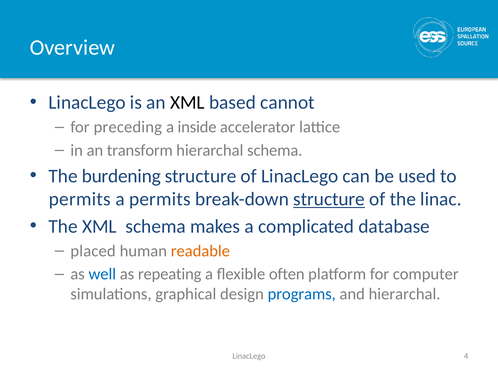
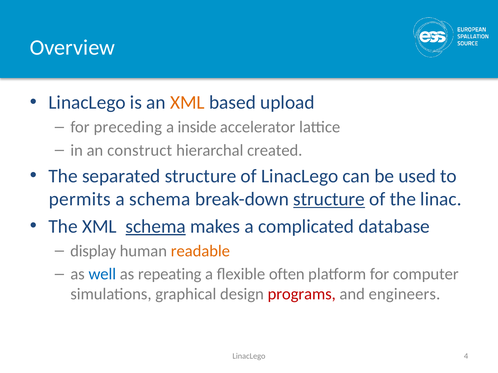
XML at (187, 103) colour: black -> orange
cannot: cannot -> upload
transform: transform -> construct
hierarchal schema: schema -> created
burdening: burdening -> separated
a permits: permits -> schema
schema at (156, 227) underline: none -> present
placed: placed -> display
programs colour: blue -> red
and hierarchal: hierarchal -> engineers
